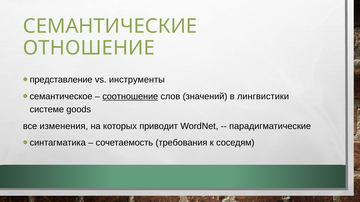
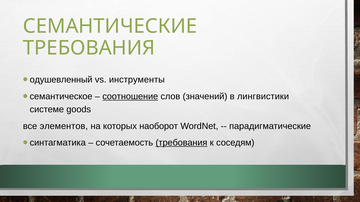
ОТНОШЕНИЕ at (89, 48): ОТНОШЕНИЕ -> ТРЕБОВАНИЯ
представление: представление -> одушевленный
изменения: изменения -> элементов
приводит: приводит -> наоборот
требования at (181, 143) underline: none -> present
